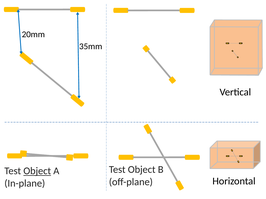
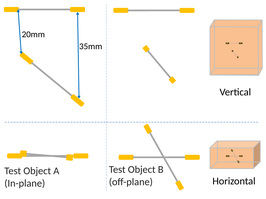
Object at (37, 171) underline: present -> none
